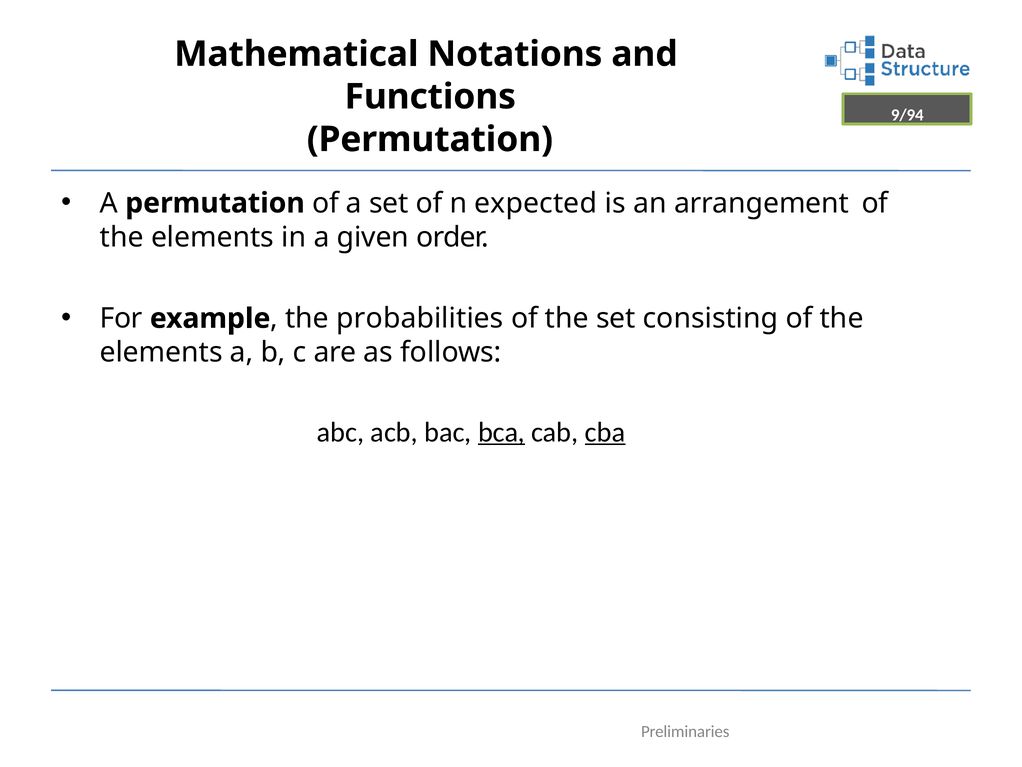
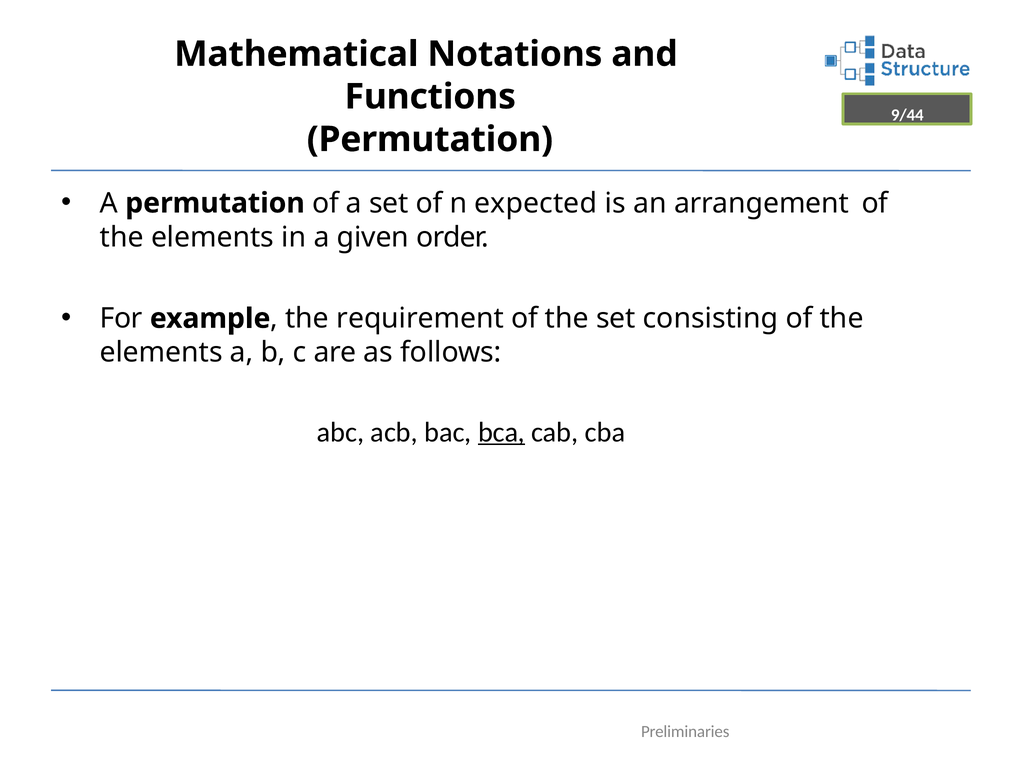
9/94: 9/94 -> 9/44
probabilities: probabilities -> requirement
cba underline: present -> none
